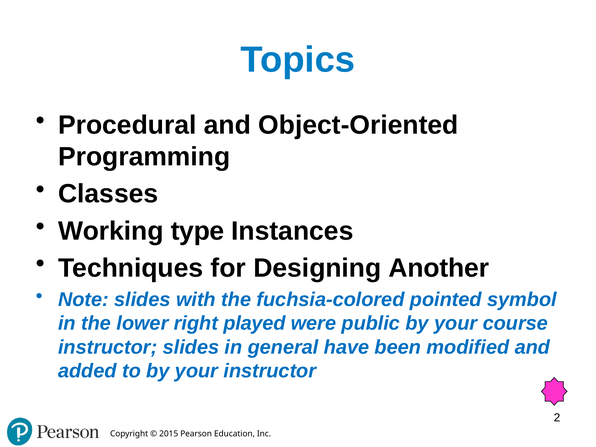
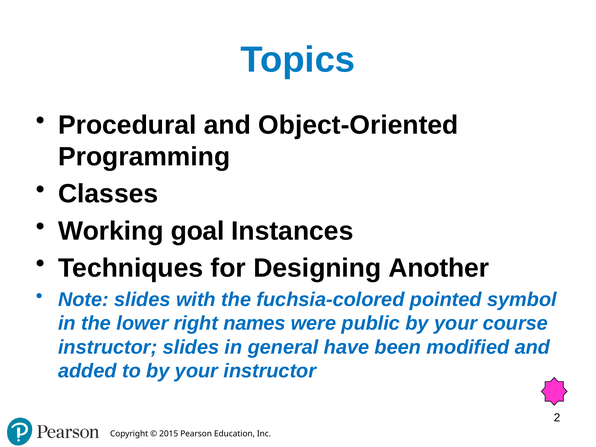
type: type -> goal
played: played -> names
